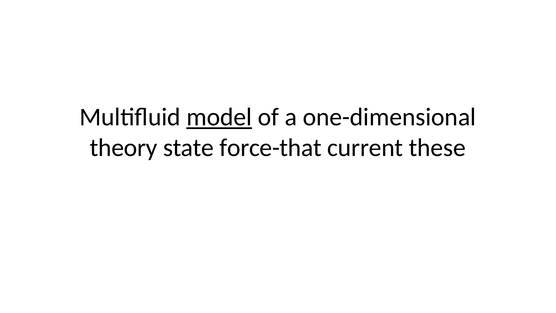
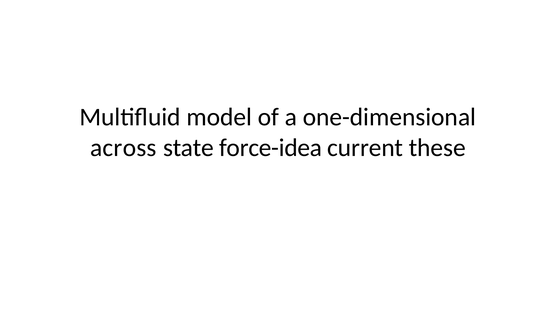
model underline: present -> none
theory: theory -> across
force-that: force-that -> force-idea
